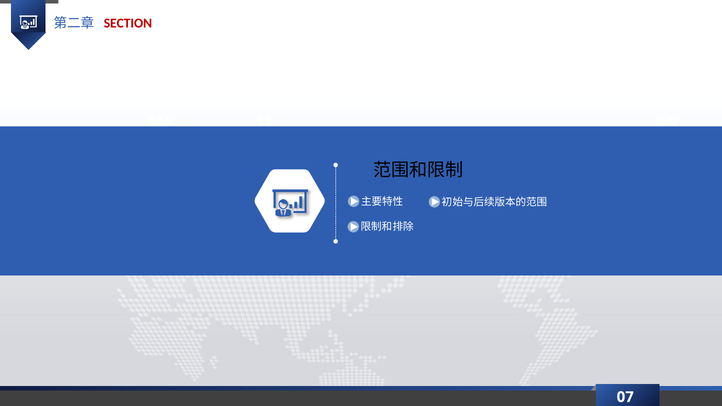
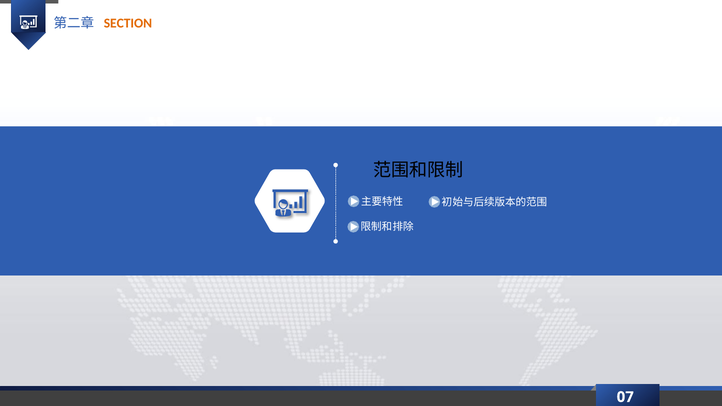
SECTION colour: red -> orange
